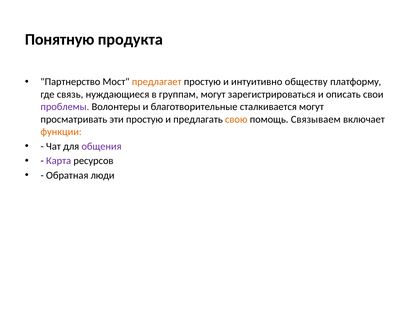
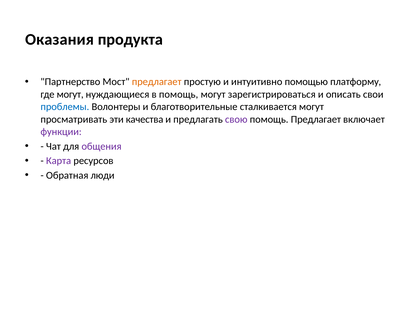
Понятную: Понятную -> Оказания
обществу: обществу -> помощью
где связь: связь -> могут
в группам: группам -> помощь
проблемы colour: purple -> blue
эти простую: простую -> качества
свою colour: orange -> purple
помощь Связываем: Связываем -> Предлагает
функции colour: orange -> purple
